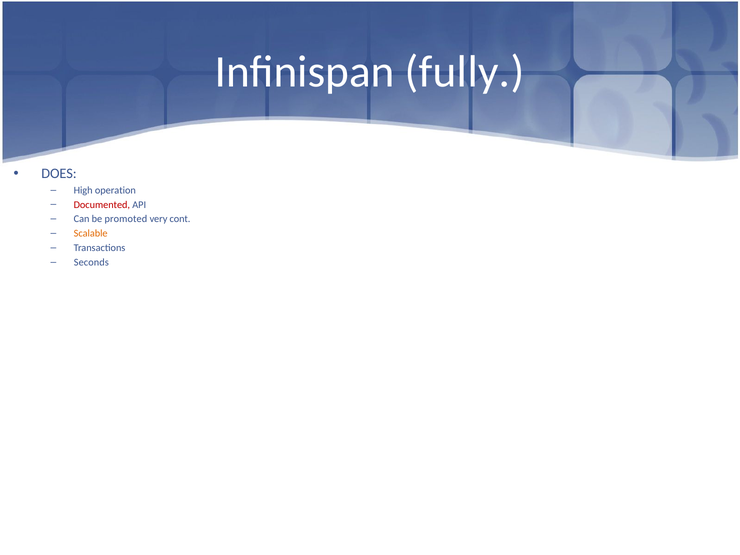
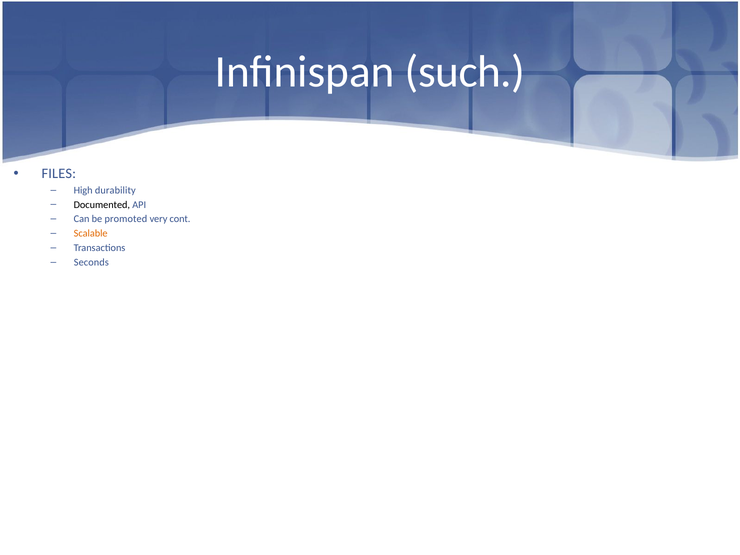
fully: fully -> such
DOES: DOES -> FILES
operation: operation -> durability
Documented colour: red -> black
